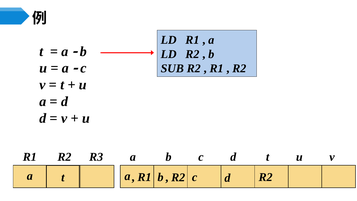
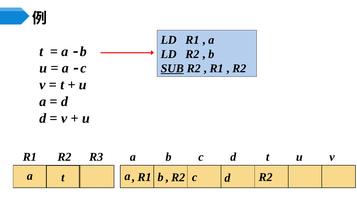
SUB underline: none -> present
